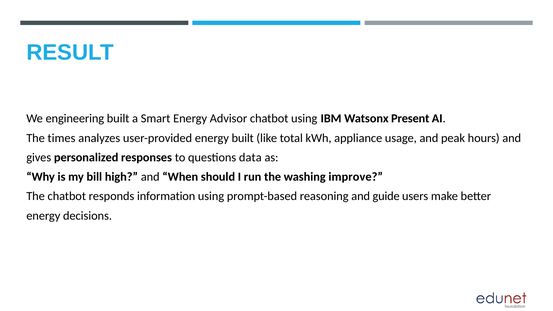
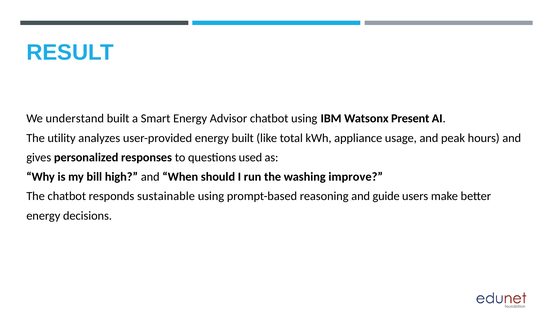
engineering: engineering -> understand
times: times -> utility
data: data -> used
information: information -> sustainable
